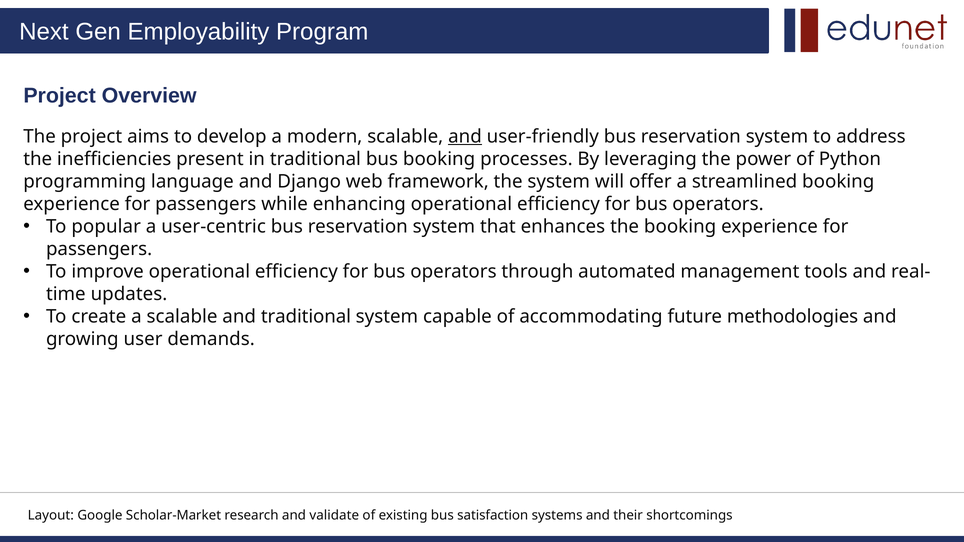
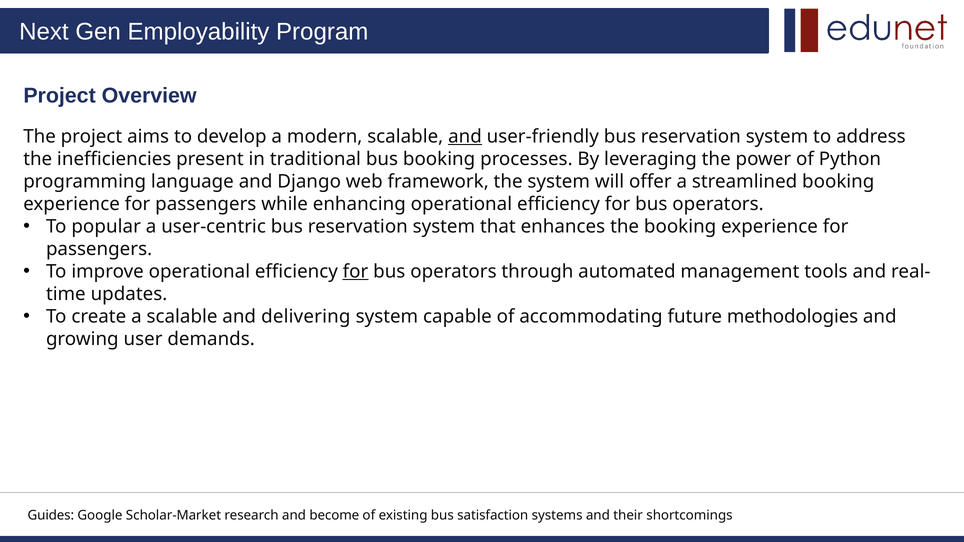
for at (356, 271) underline: none -> present
and traditional: traditional -> delivering
Layout: Layout -> Guides
validate: validate -> become
